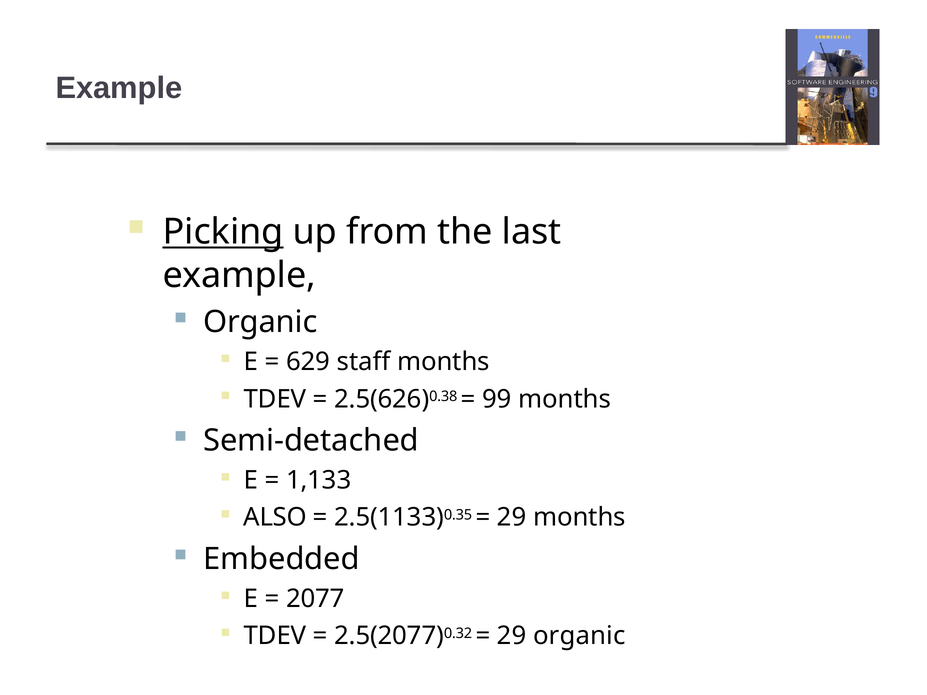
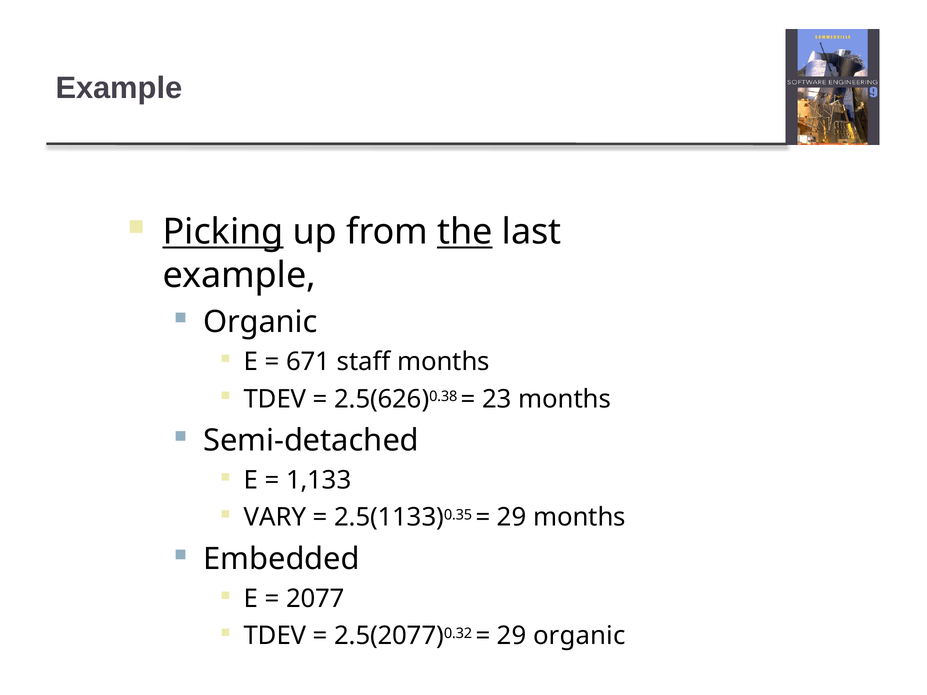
the underline: none -> present
629: 629 -> 671
99: 99 -> 23
ALSO: ALSO -> VARY
